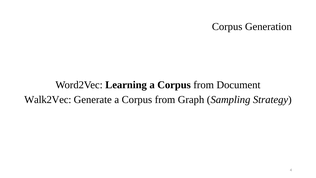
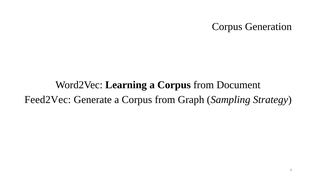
Walk2Vec: Walk2Vec -> Feed2Vec
